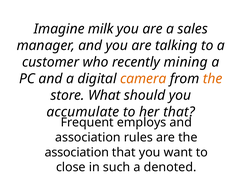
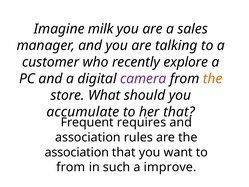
mining: mining -> explore
camera colour: orange -> purple
employs: employs -> requires
close at (71, 167): close -> from
denoted: denoted -> improve
